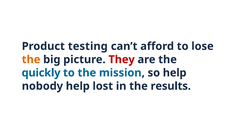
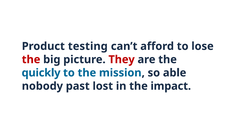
the at (31, 59) colour: orange -> red
so help: help -> able
nobody help: help -> past
results: results -> impact
